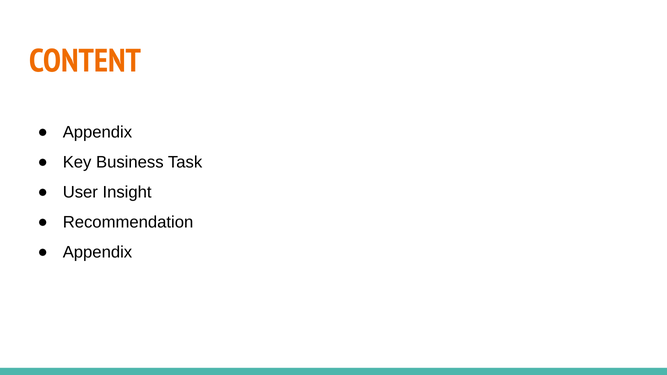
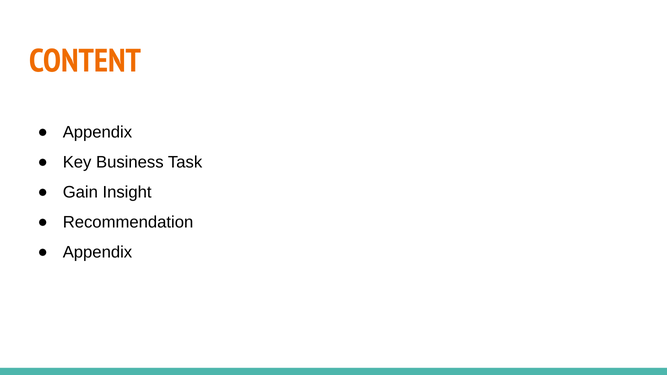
User: User -> Gain
